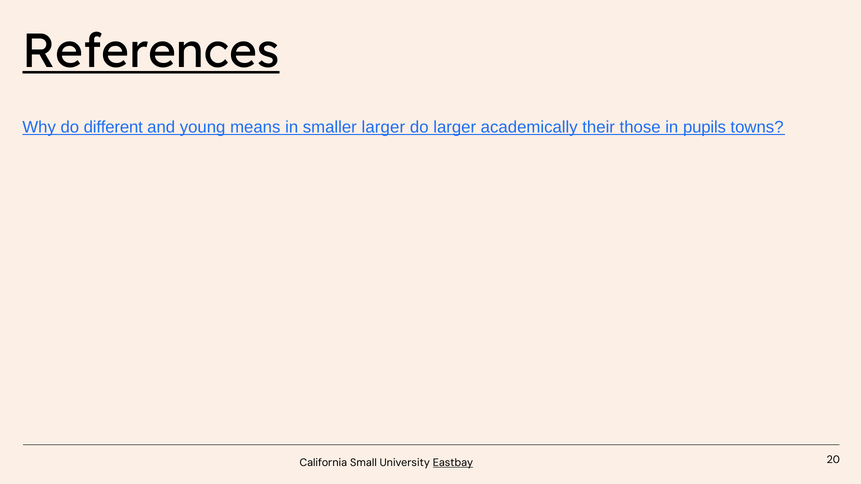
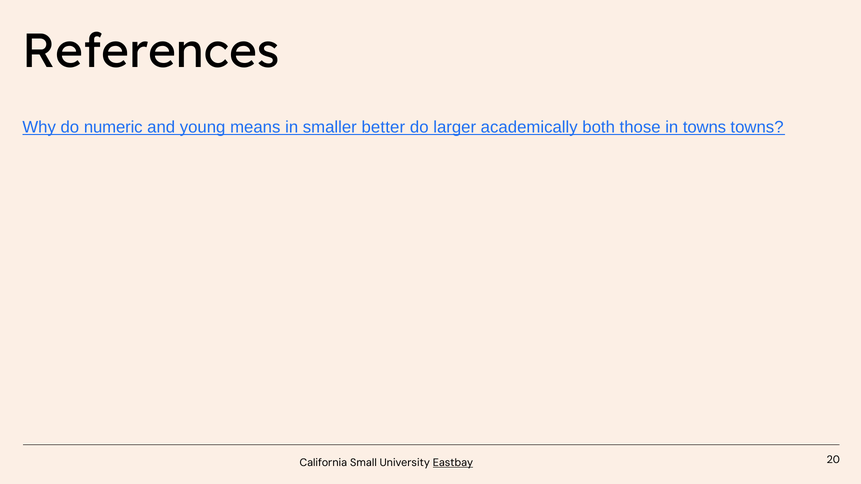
References underline: present -> none
different: different -> numeric
smaller larger: larger -> better
their: their -> both
in pupils: pupils -> towns
